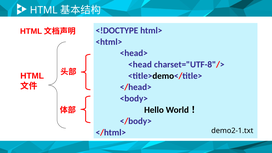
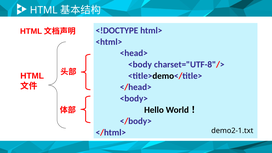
<head: <head -> <body
